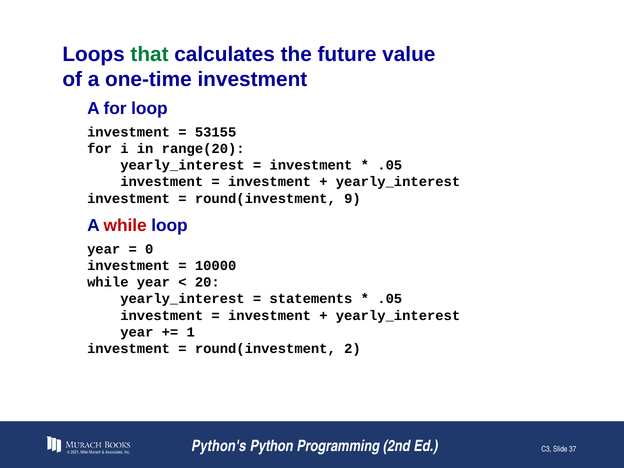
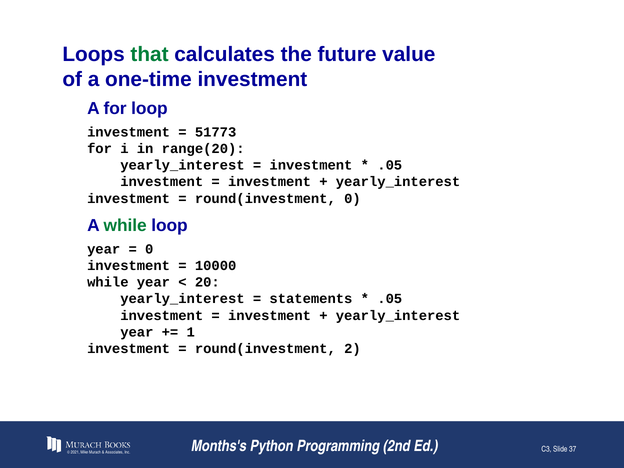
53155: 53155 -> 51773
round(investment 9: 9 -> 0
while at (125, 225) colour: red -> green
Python's: Python's -> Months's
